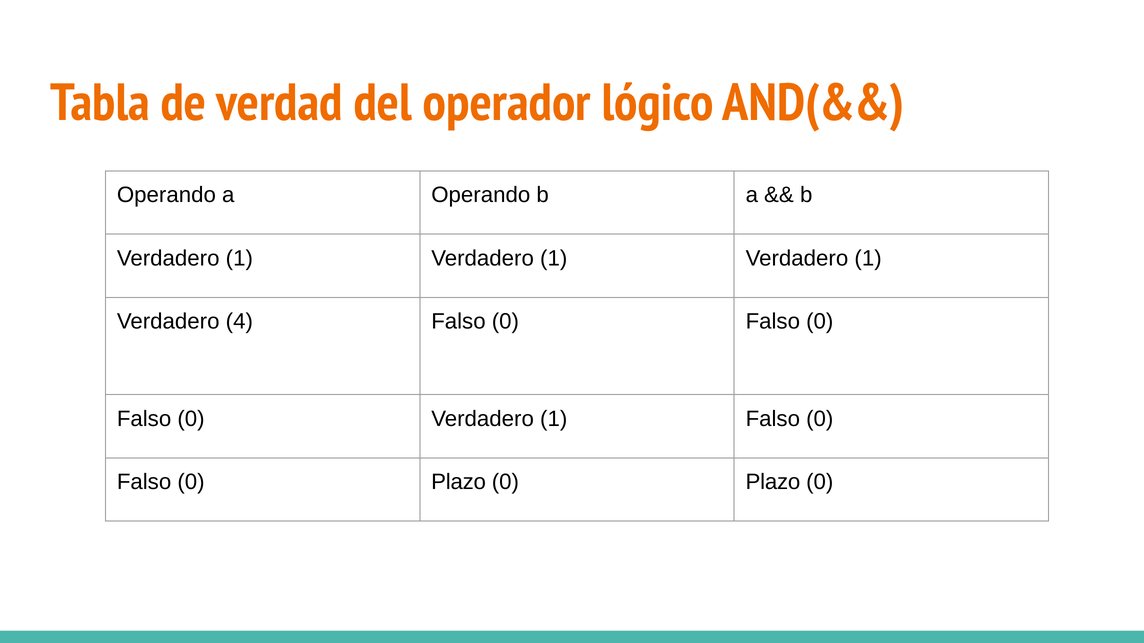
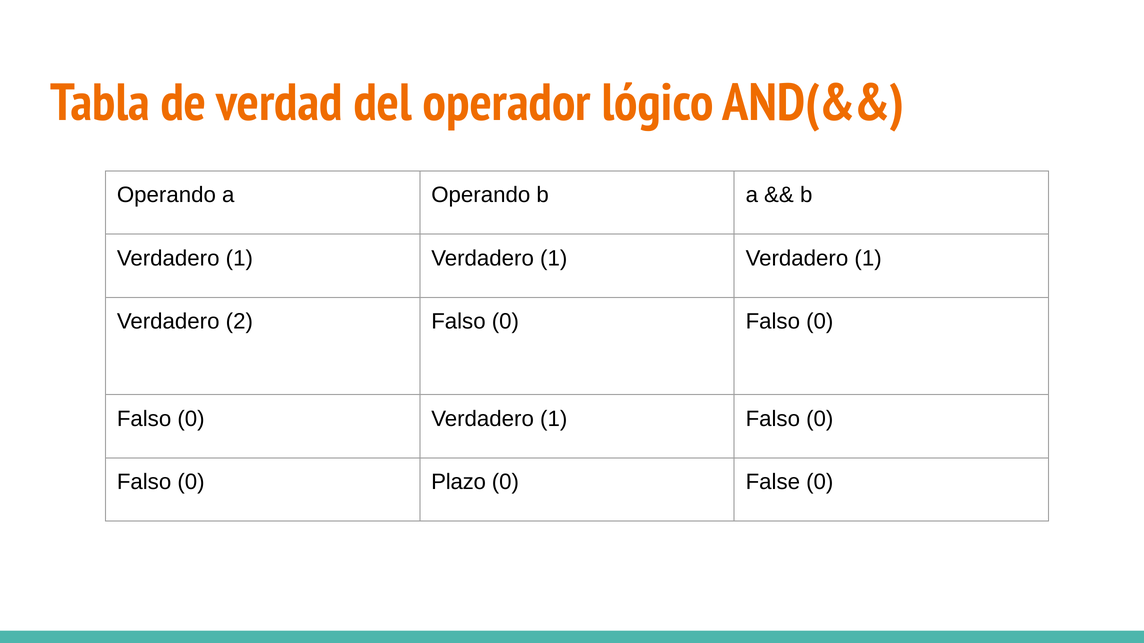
4: 4 -> 2
Plazo at (773, 483): Plazo -> False
